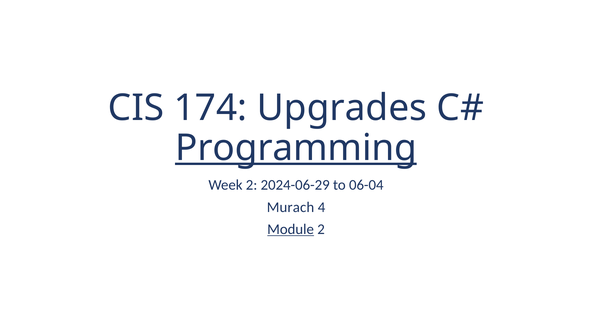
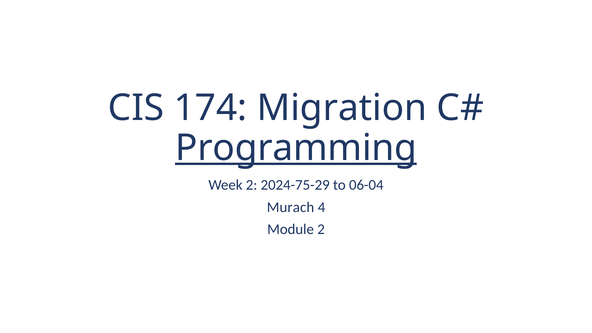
Upgrades: Upgrades -> Migration
2024-06-29: 2024-06-29 -> 2024-75-29
Module underline: present -> none
